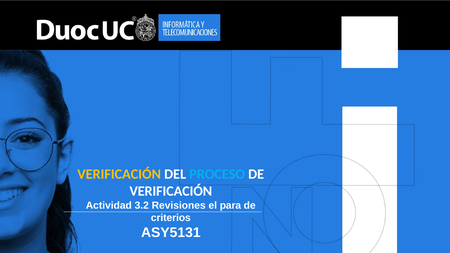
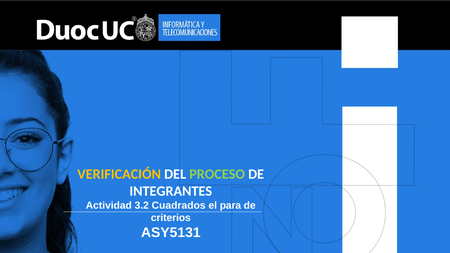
PROCESO colour: light blue -> light green
VERIFICACIÓN at (171, 191): VERIFICACIÓN -> INTEGRANTES
Revisiones: Revisiones -> Cuadrados
